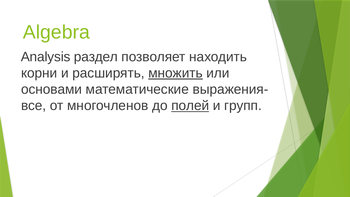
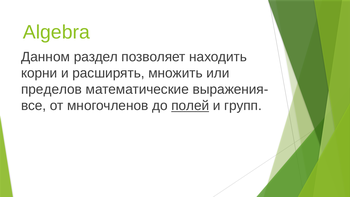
Analysis: Analysis -> Данном
множить underline: present -> none
основами: основами -> пределов
